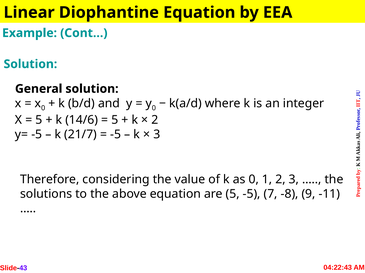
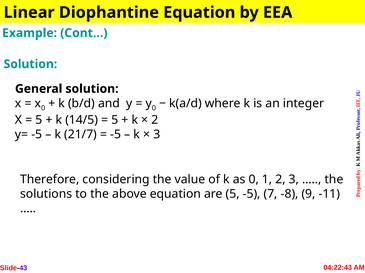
14/6: 14/6 -> 14/5
